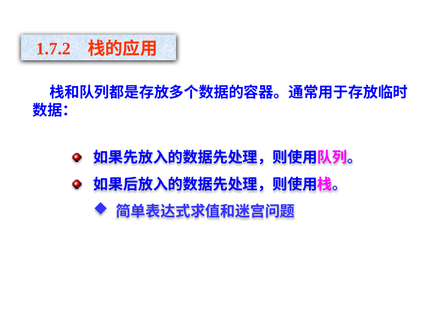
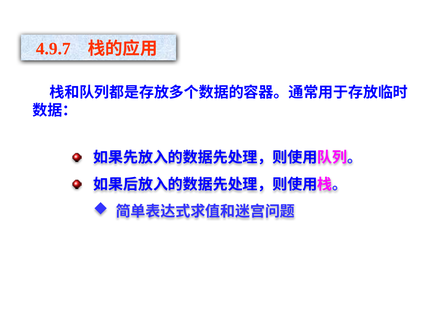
1.7.2: 1.7.2 -> 4.9.7
